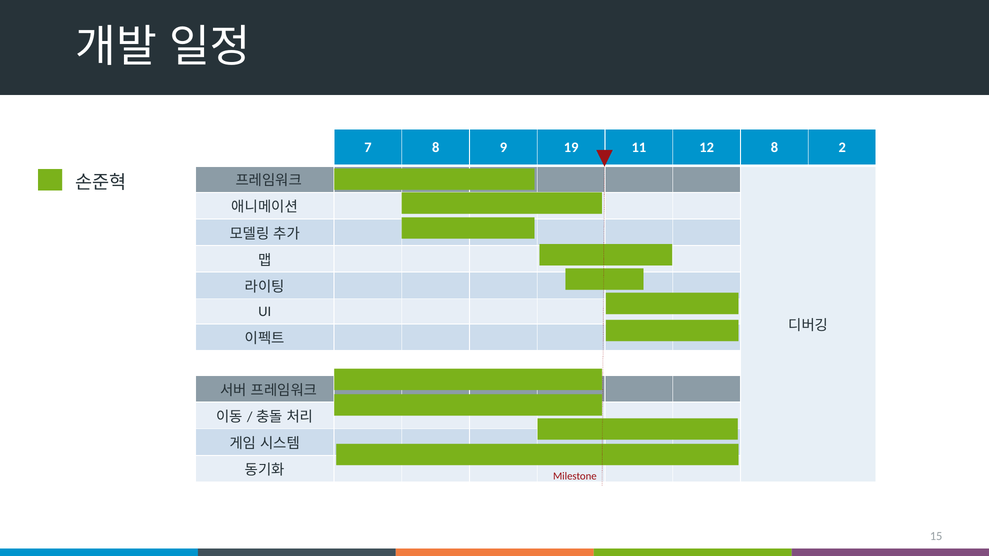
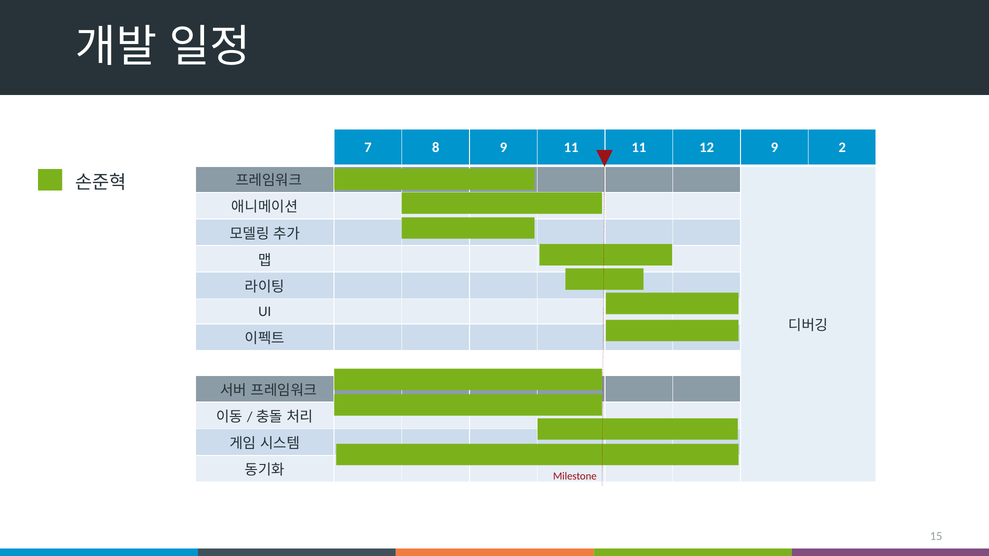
9 19: 19 -> 11
12 8: 8 -> 9
